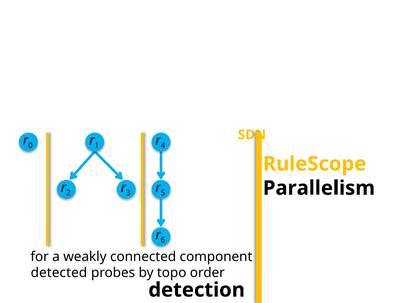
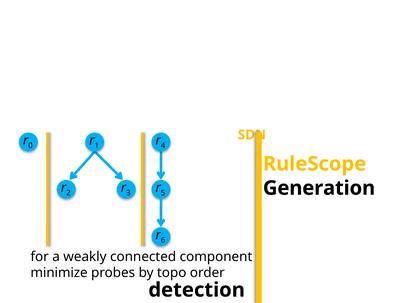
Parallelism: Parallelism -> Generation
detected: detected -> minimize
